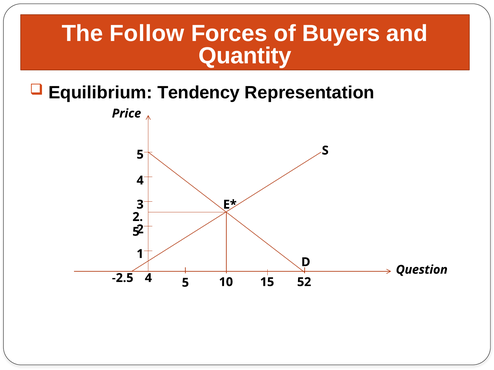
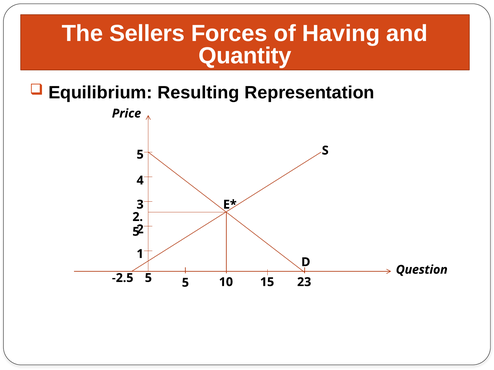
Follow: Follow -> Sellers
Buyers: Buyers -> Having
Tendency: Tendency -> Resulting
-2.5 4: 4 -> 5
52: 52 -> 23
